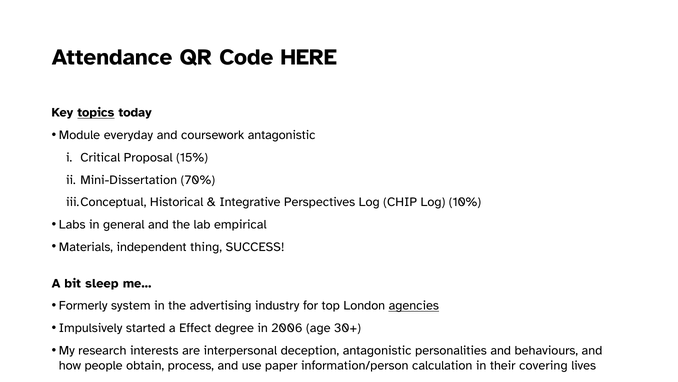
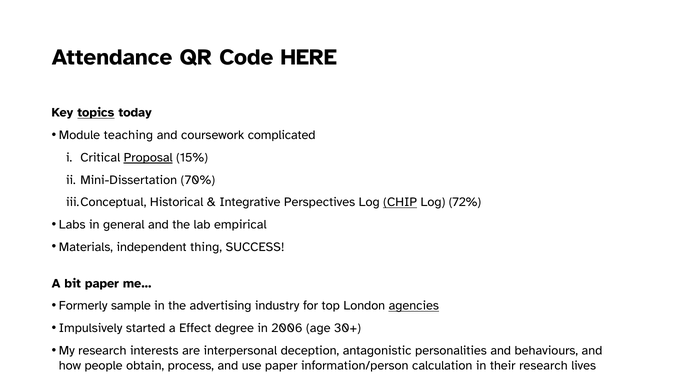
Module everyday: everyday -> teaching
coursework antagonistic: antagonistic -> complicated
Proposal underline: none -> present
CHIP underline: none -> present
10%: 10% -> 72%
bit sleep: sleep -> paper
system: system -> sample
their covering: covering -> research
